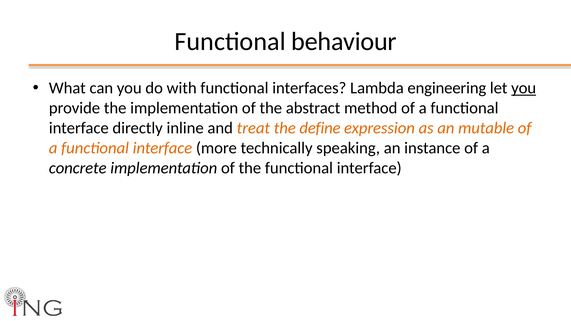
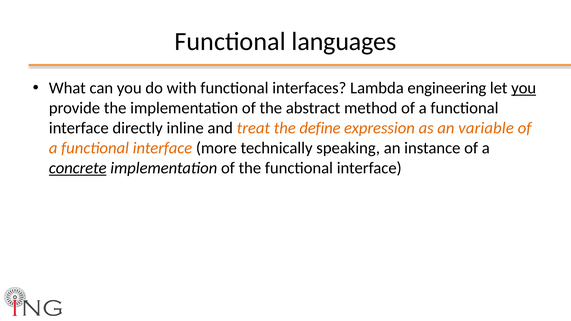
behaviour: behaviour -> languages
mutable: mutable -> variable
concrete underline: none -> present
